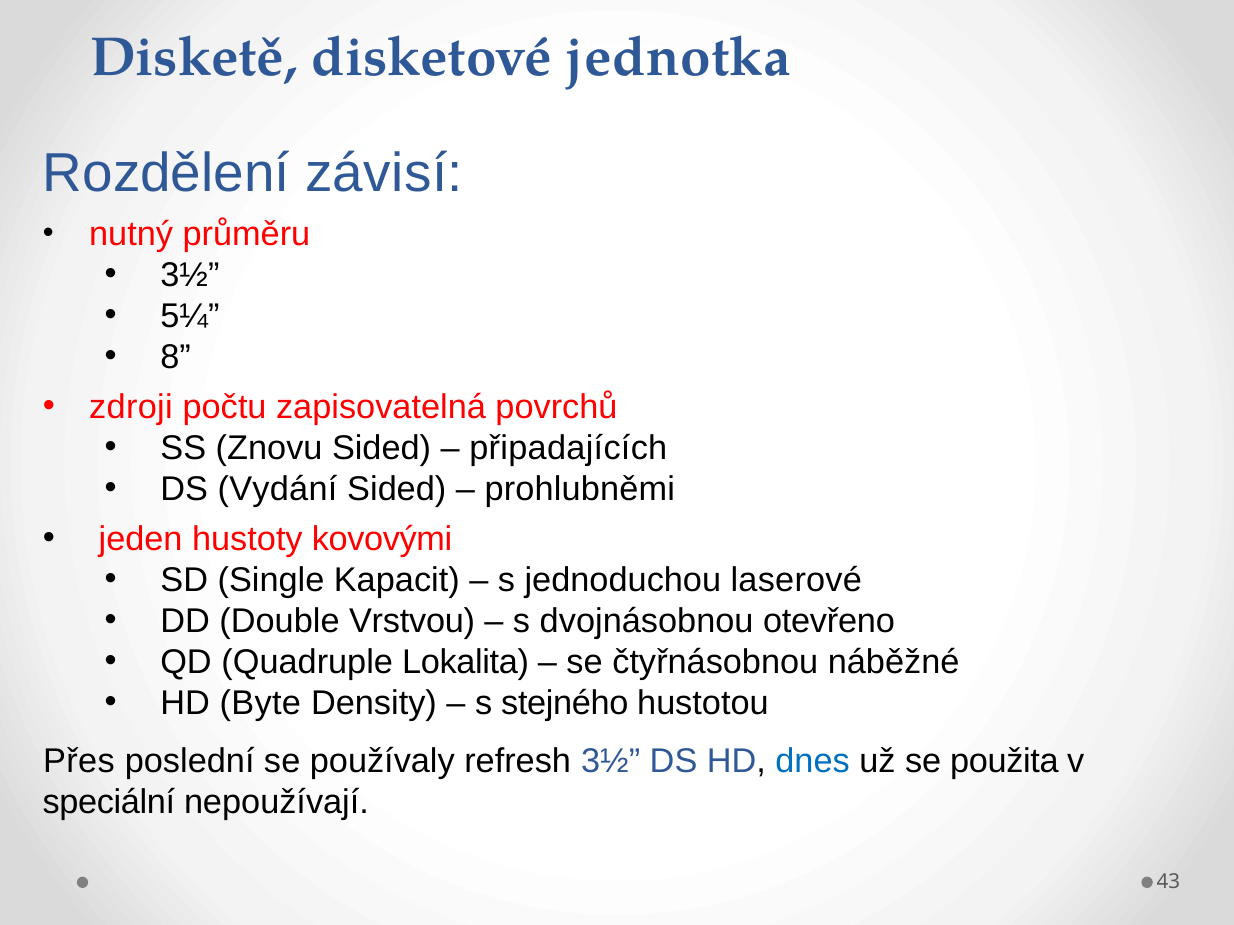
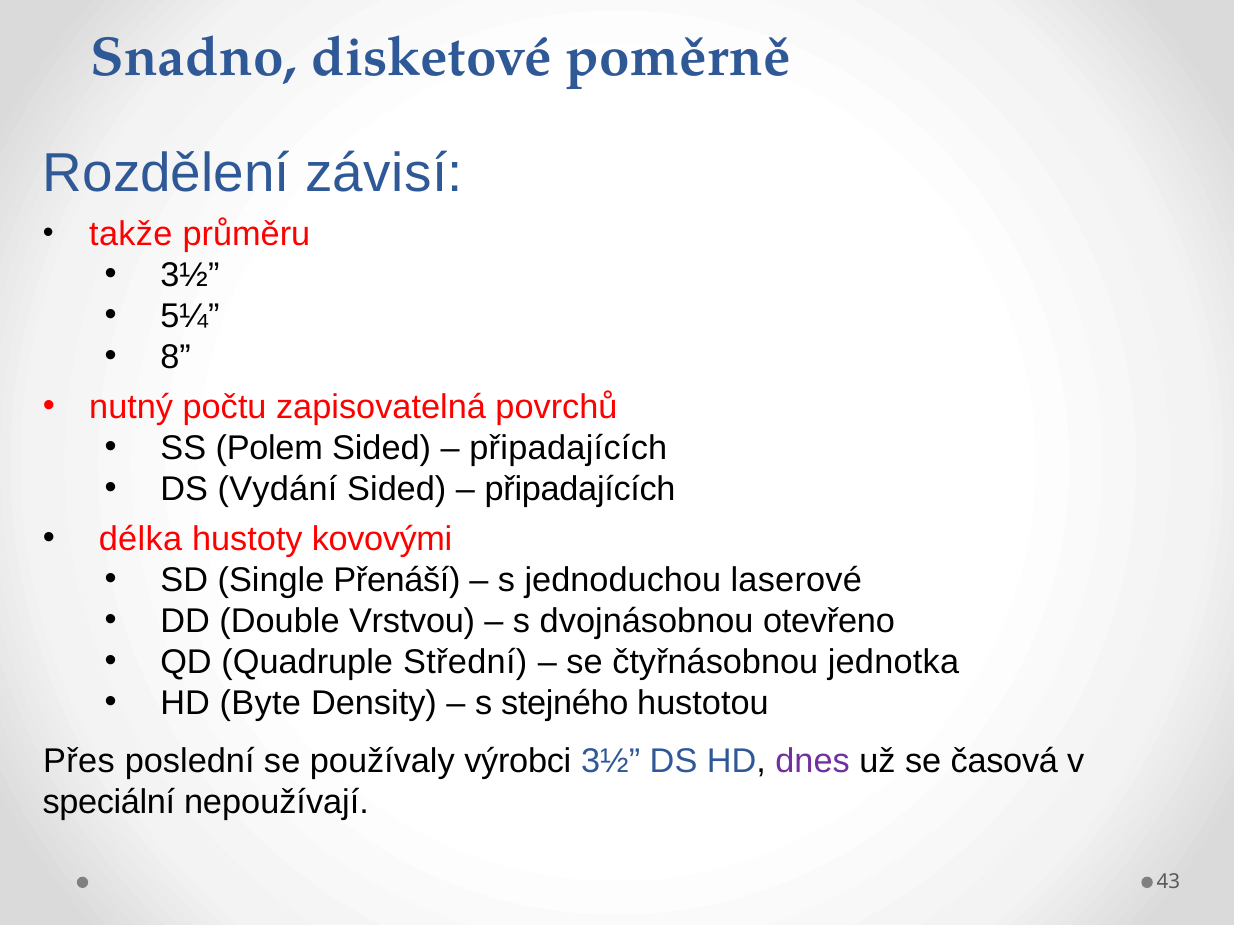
Disketě: Disketě -> Snadno
jednotka: jednotka -> poměrně
nutný: nutný -> takže
zdroji: zdroji -> nutný
Znovu: Znovu -> Polem
prohlubněmi at (580, 489): prohlubněmi -> připadajících
jeden: jeden -> délka
Kapacit: Kapacit -> Přenáší
Lokalita: Lokalita -> Střední
náběžné: náběžné -> jednotka
refresh: refresh -> výrobci
dnes colour: blue -> purple
použita: použita -> časová
